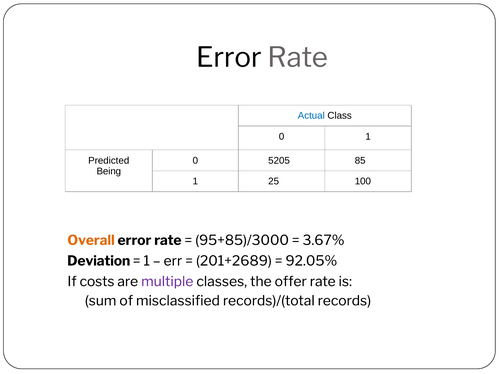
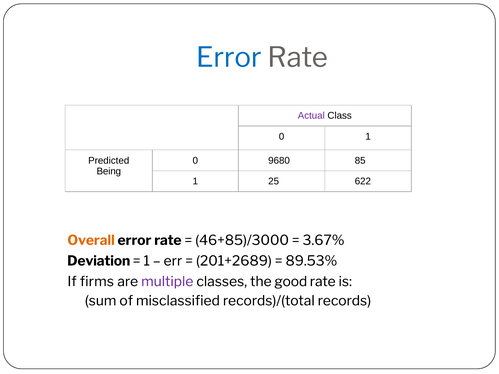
Error at (229, 58) colour: black -> blue
Actual colour: blue -> purple
5205: 5205 -> 9680
100: 100 -> 622
95+85)/3000: 95+85)/3000 -> 46+85)/3000
92.05%: 92.05% -> 89.53%
costs: costs -> firms
offer: offer -> good
